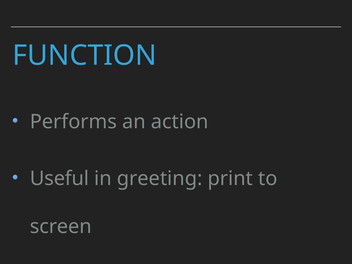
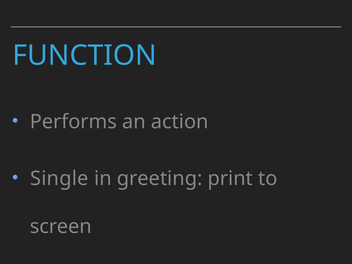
Useful: Useful -> Single
